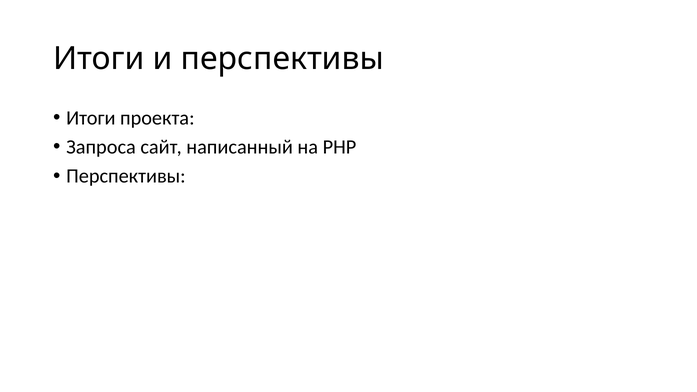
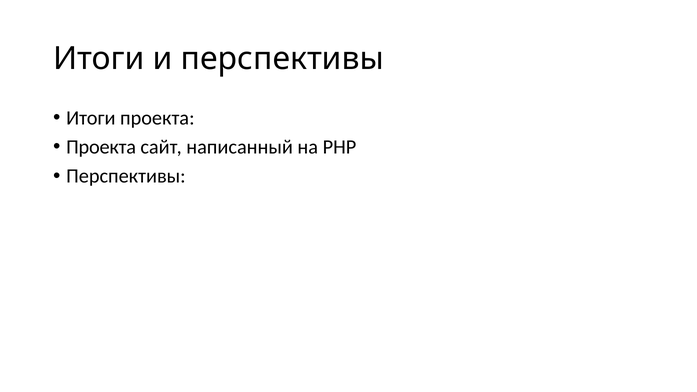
Запроса at (101, 147): Запроса -> Проекта
